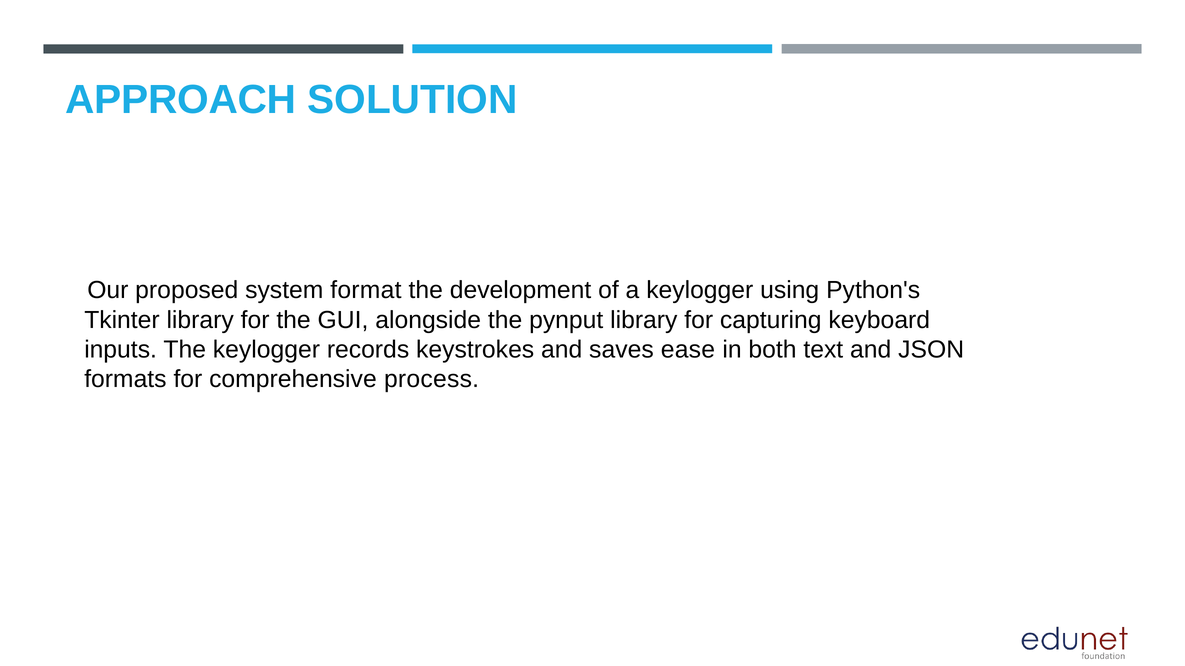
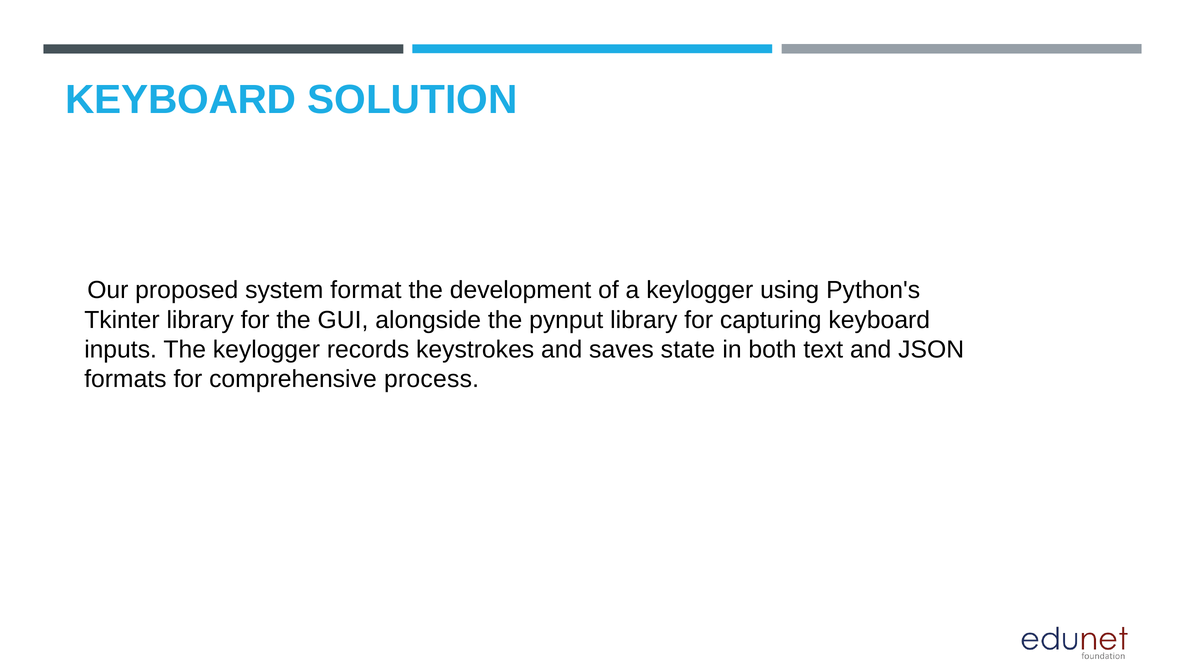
APPROACH at (181, 100): APPROACH -> KEYBOARD
ease: ease -> state
